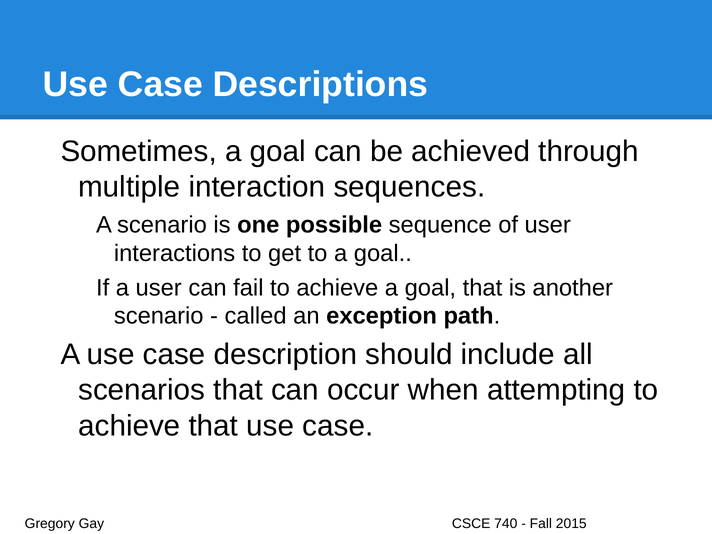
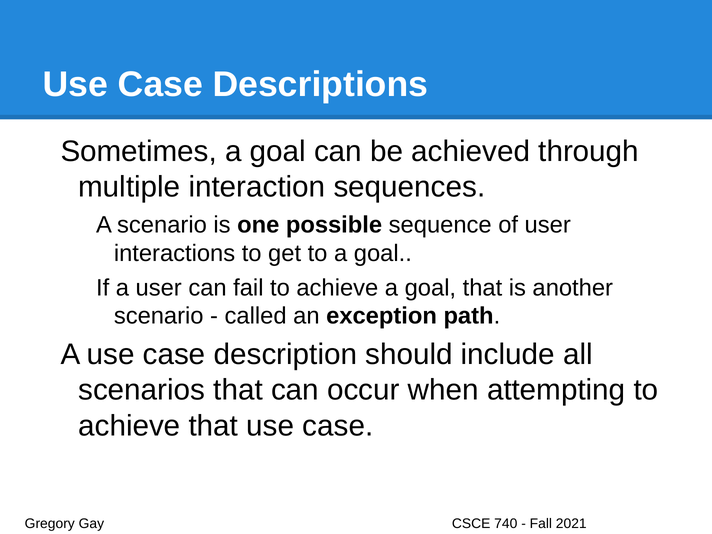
2015: 2015 -> 2021
